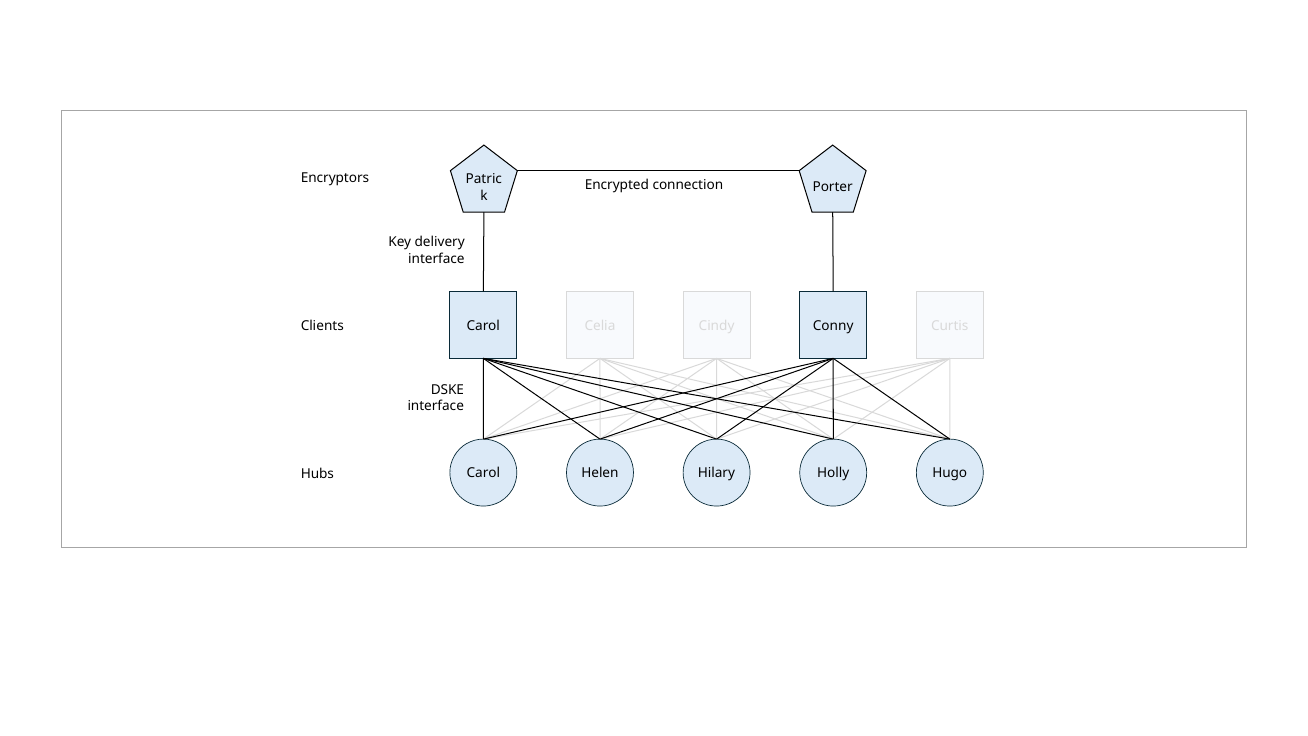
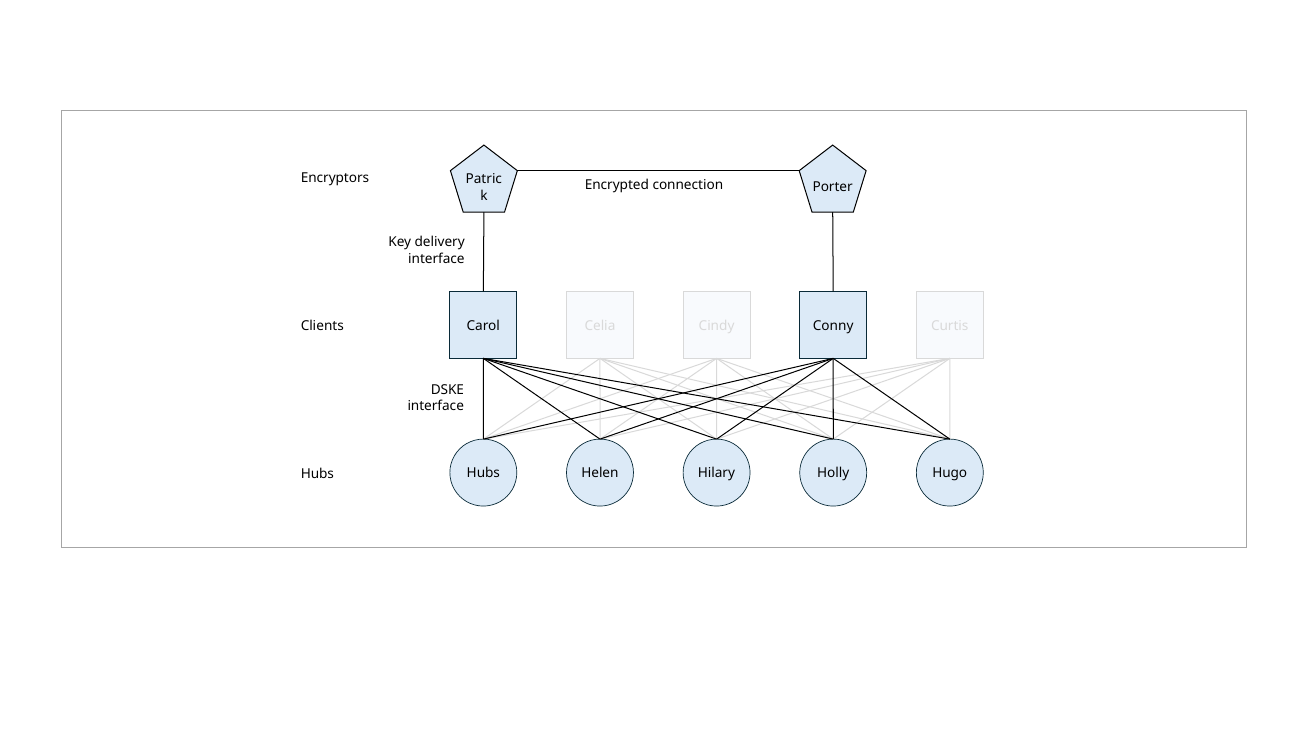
Carol at (483, 473): Carol -> Hubs
